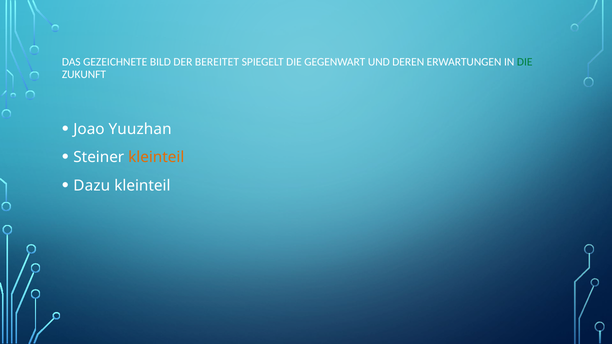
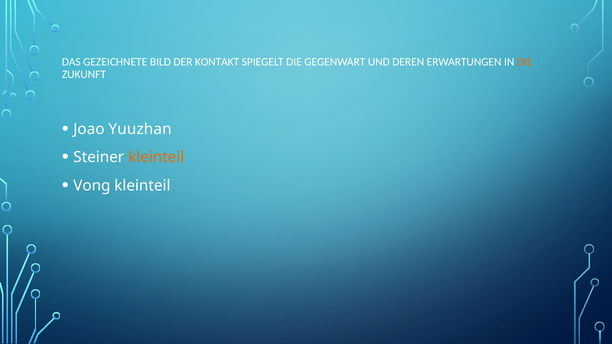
BEREITET: BEREITET -> KONTAKT
DIE at (525, 62) colour: green -> orange
Dazu: Dazu -> Vong
